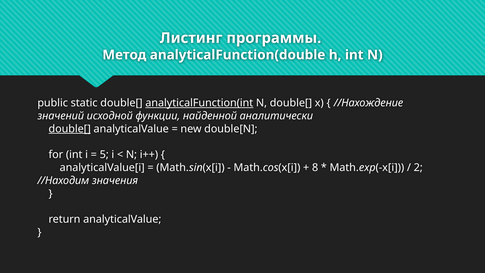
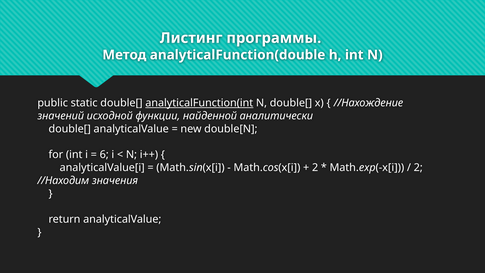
double[ at (70, 129) underline: present -> none
5: 5 -> 6
8 at (315, 167): 8 -> 2
